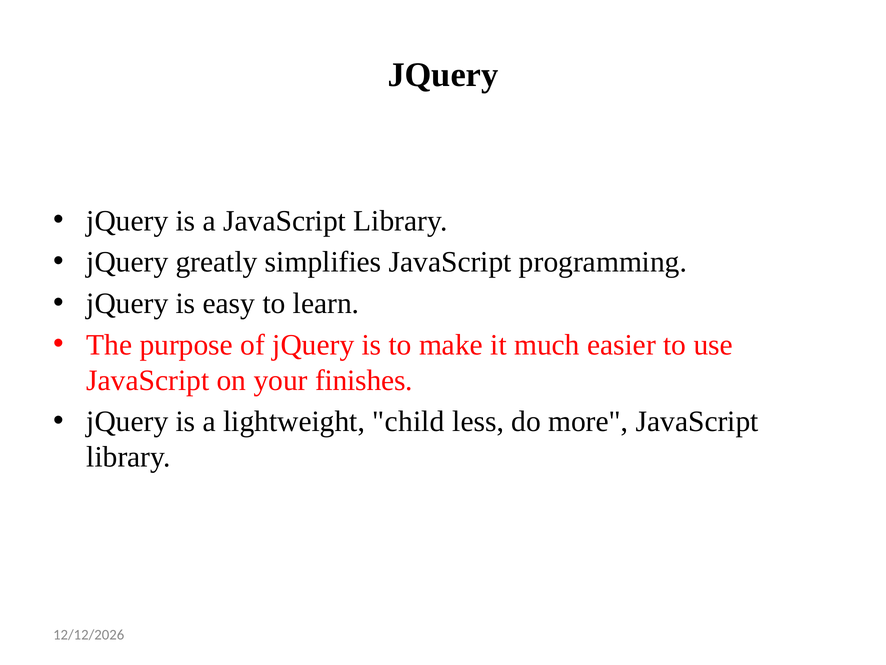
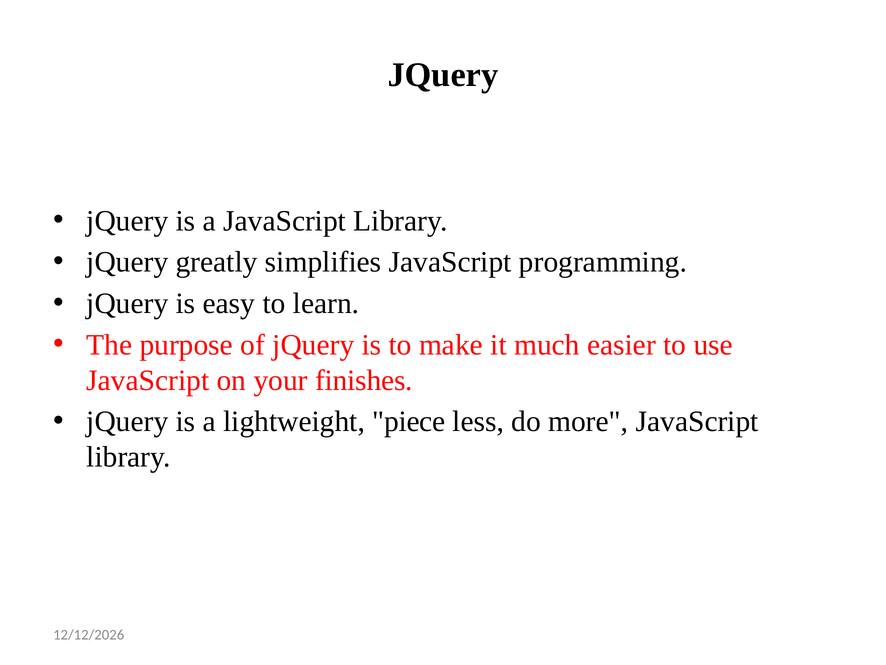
child: child -> piece
